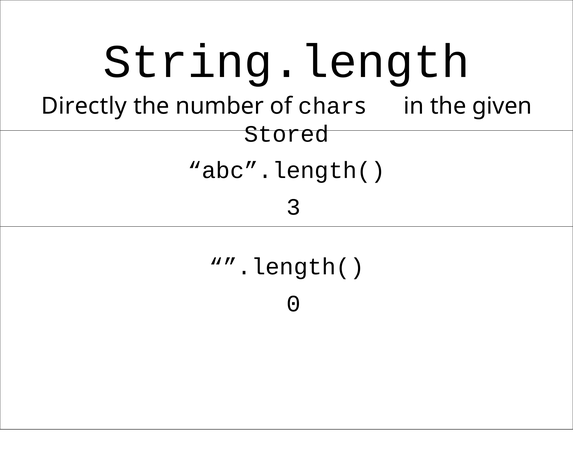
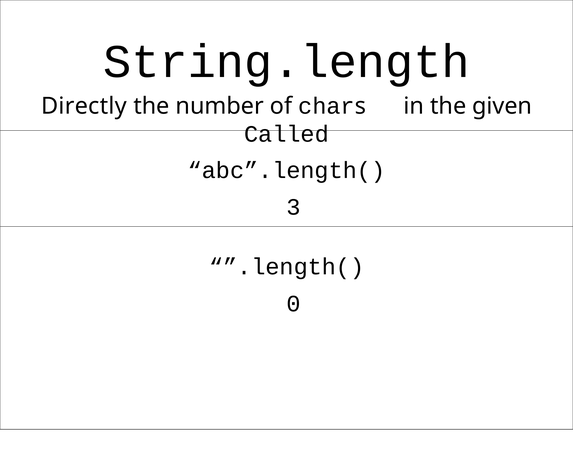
Stored: Stored -> Called
